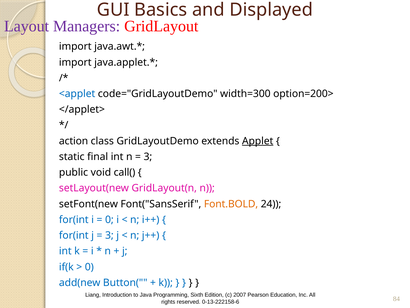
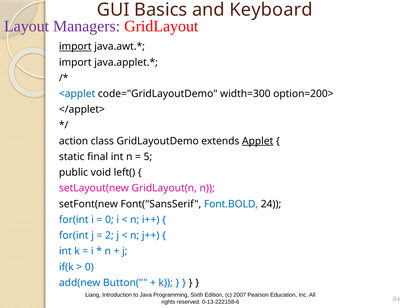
Displayed: Displayed -> Keyboard
import at (75, 46) underline: none -> present
3 at (148, 157): 3 -> 5
call(: call( -> left(
Font.BOLD colour: orange -> blue
3 at (109, 235): 3 -> 2
